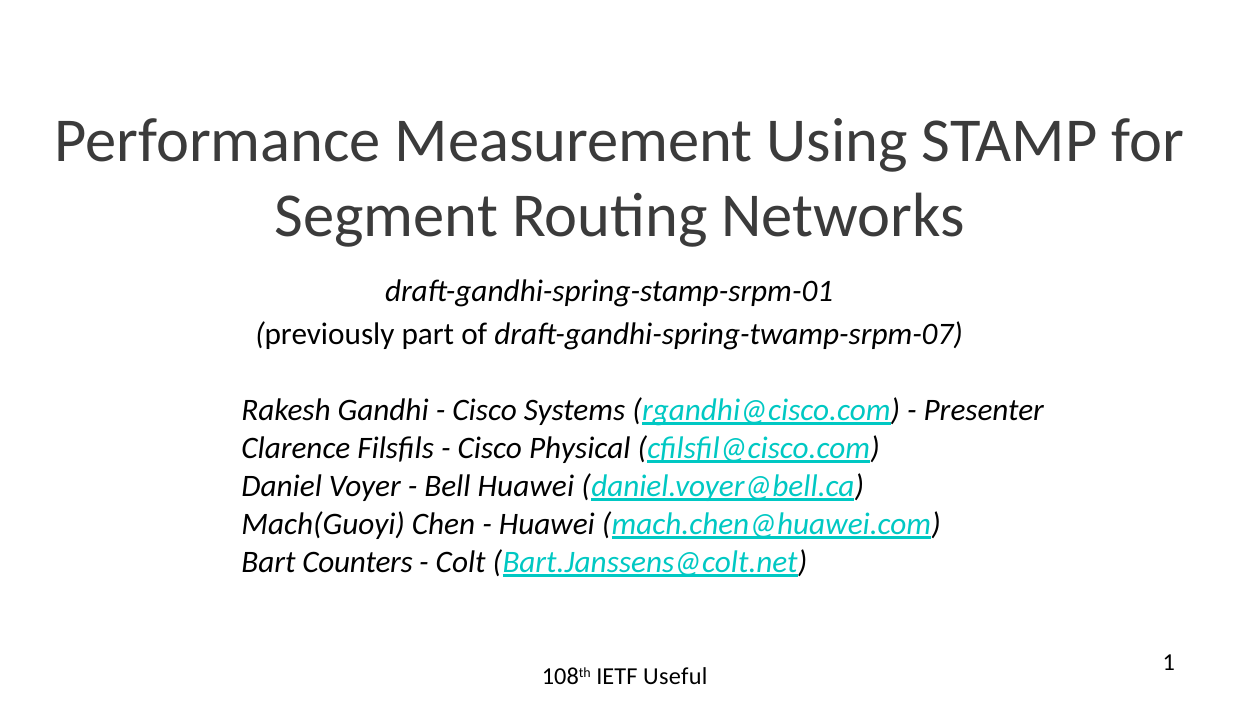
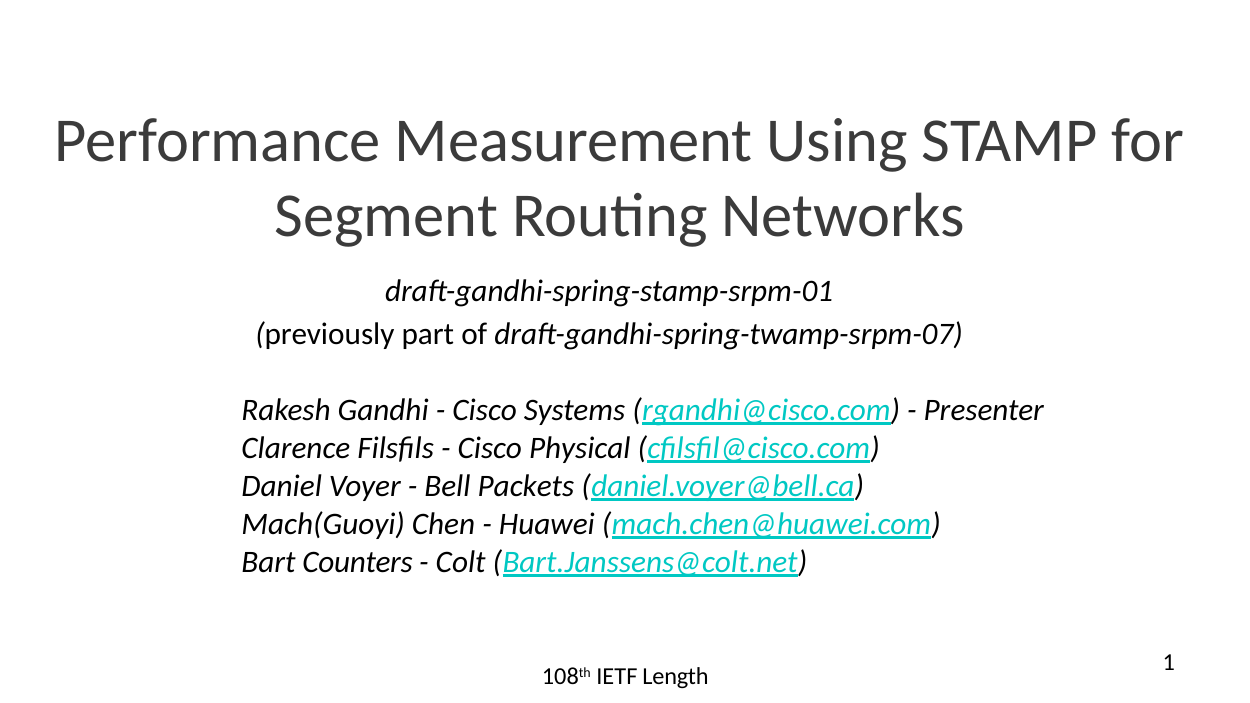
Bell Huawei: Huawei -> Packets
Useful: Useful -> Length
